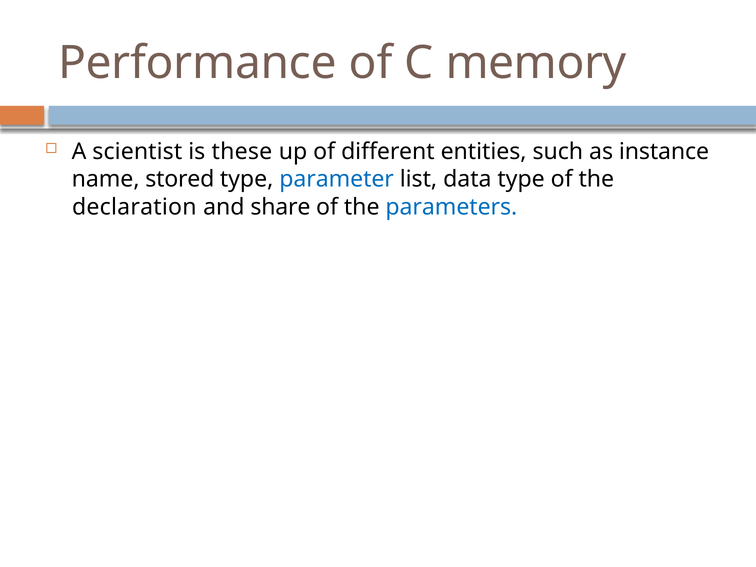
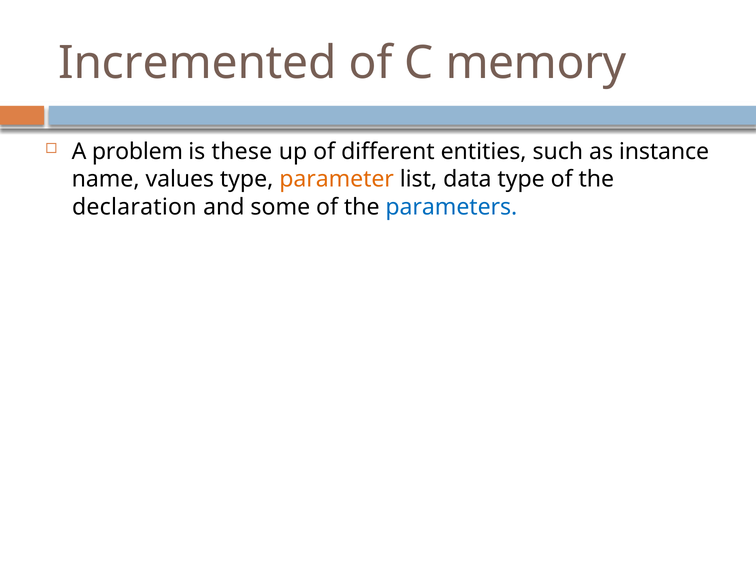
Performance: Performance -> Incremented
scientist: scientist -> problem
stored: stored -> values
parameter colour: blue -> orange
share: share -> some
